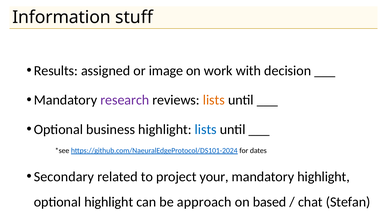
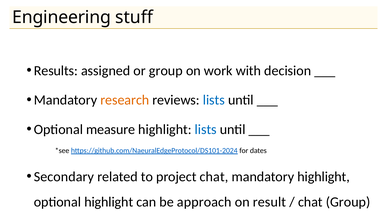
Information: Information -> Engineering
or image: image -> group
research colour: purple -> orange
lists at (214, 100) colour: orange -> blue
business: business -> measure
project your: your -> chat
based: based -> result
chat Stefan: Stefan -> Group
